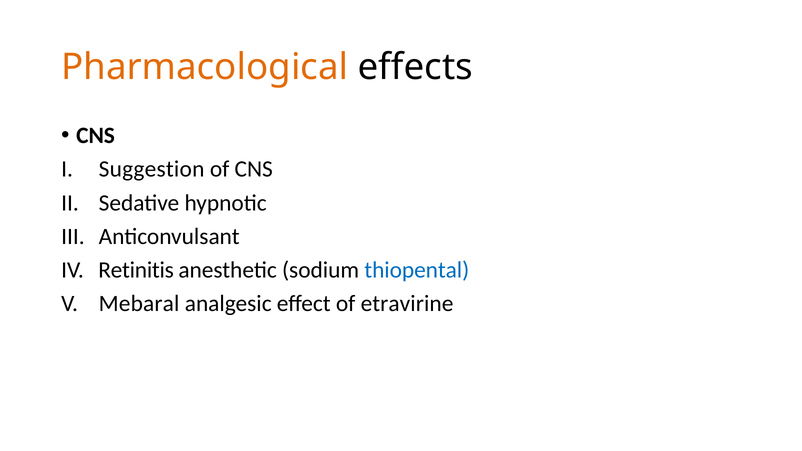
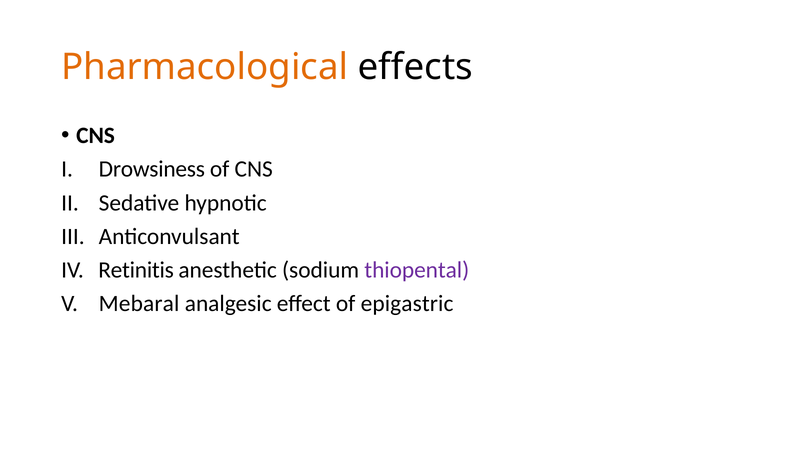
Suggestion: Suggestion -> Drowsiness
thiopental colour: blue -> purple
etravirine: etravirine -> epigastric
